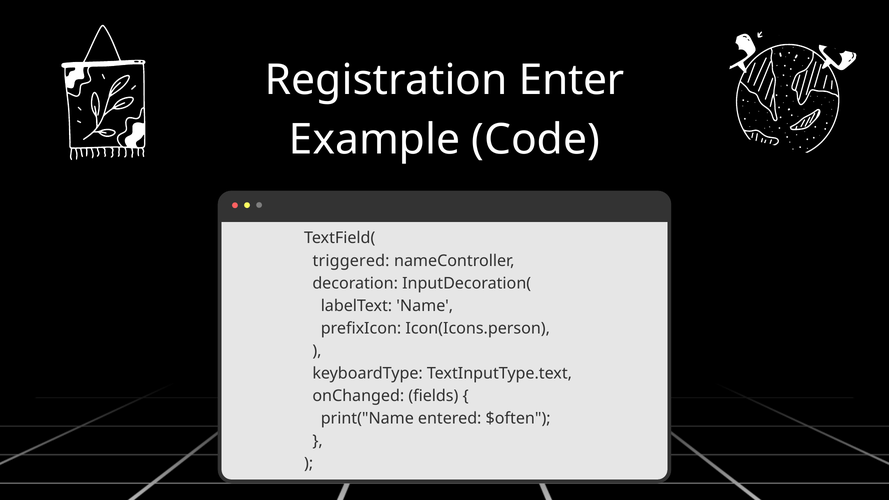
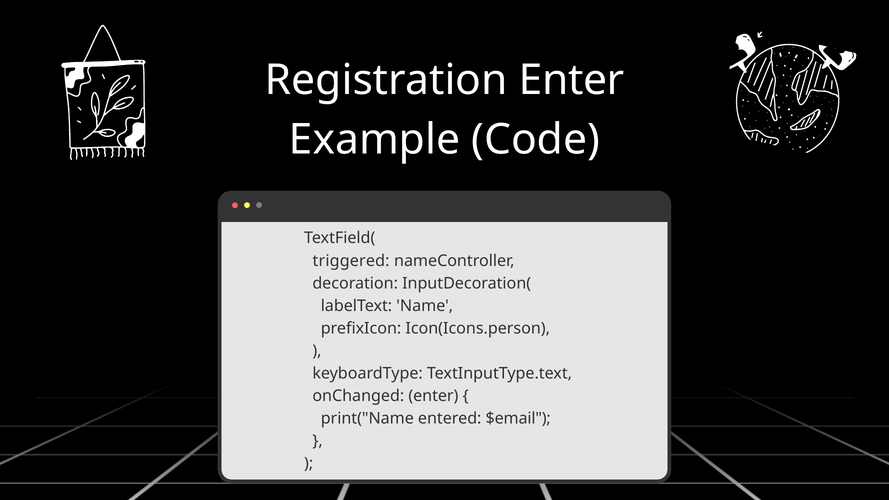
onChanged fields: fields -> enter
$often: $often -> $email
